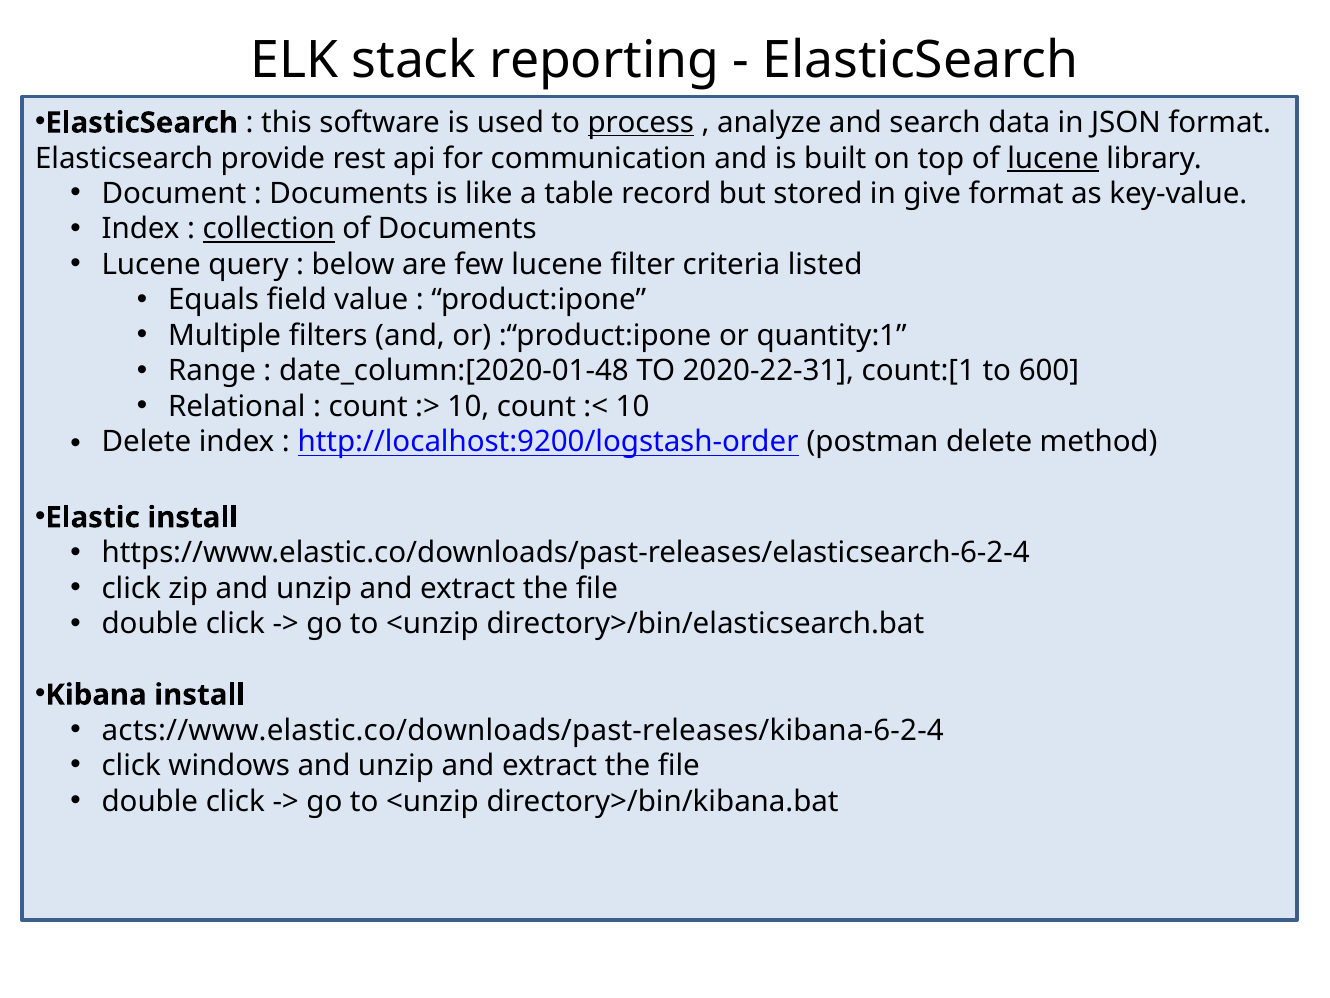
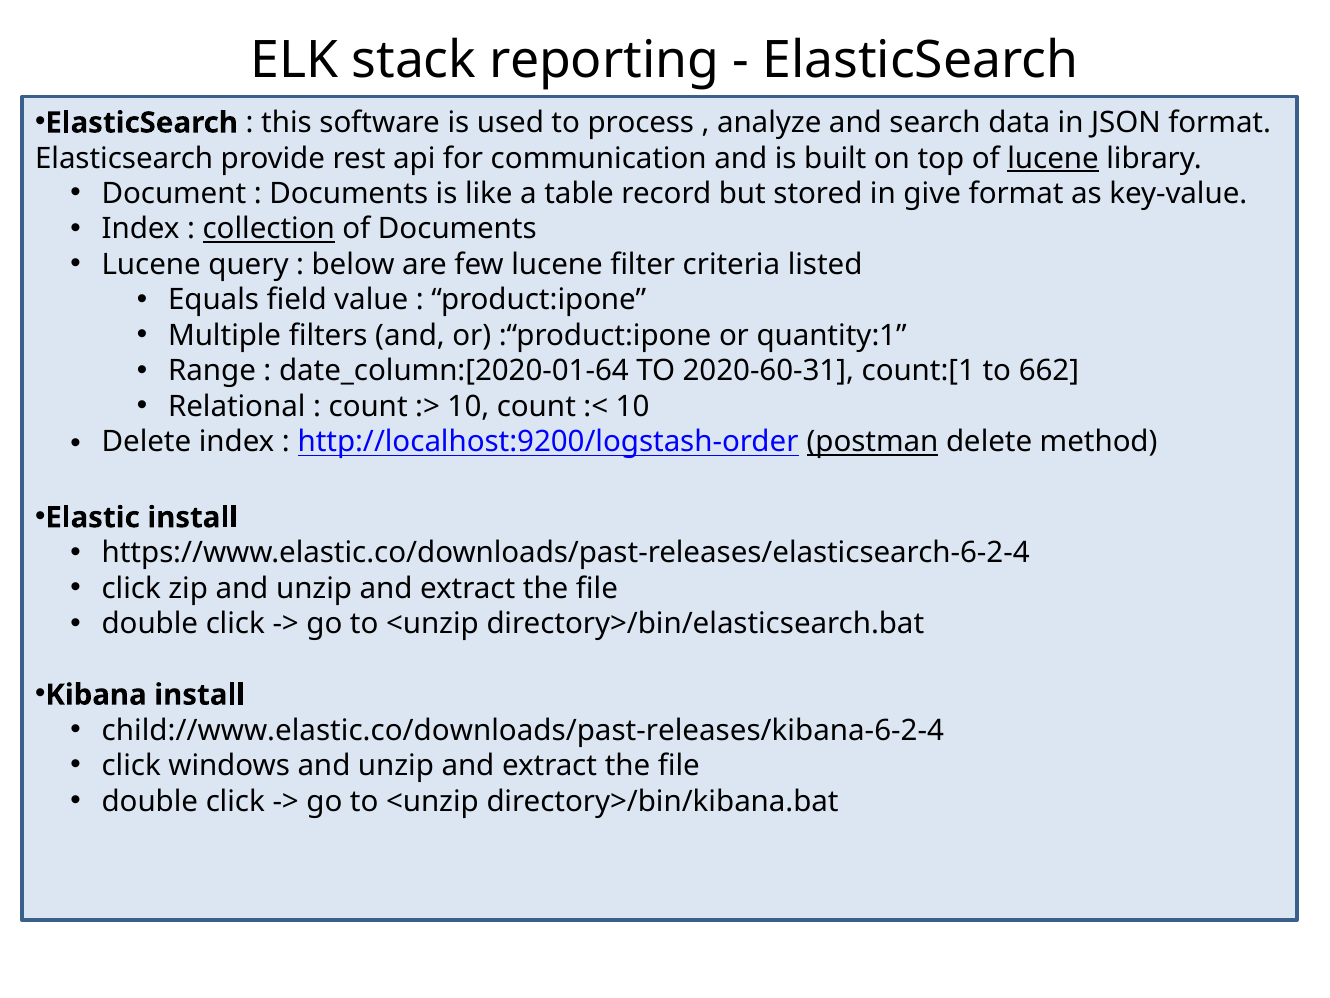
process underline: present -> none
date_column:[2020-01-48: date_column:[2020-01-48 -> date_column:[2020-01-64
2020-22-31: 2020-22-31 -> 2020-60-31
600: 600 -> 662
postman underline: none -> present
acts://www.elastic.co/downloads/past-releases/kibana-6-2-4: acts://www.elastic.co/downloads/past-releases/kibana-6-2-4 -> child://www.elastic.co/downloads/past-releases/kibana-6-2-4
